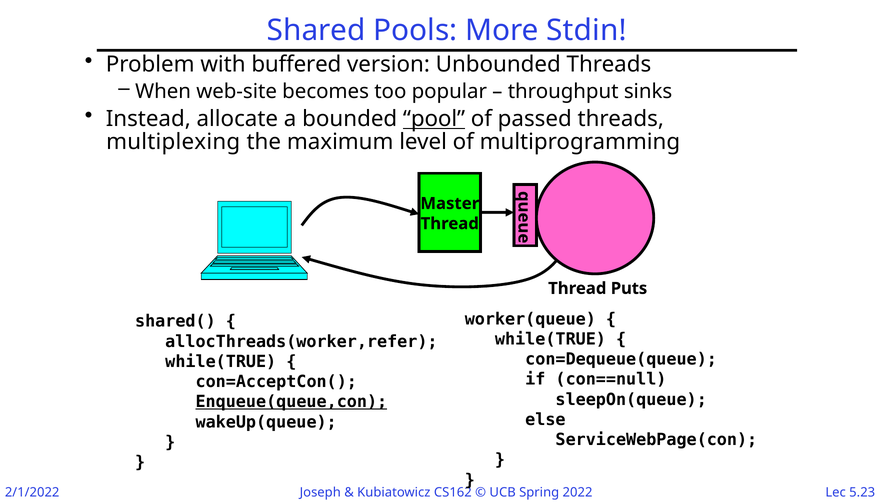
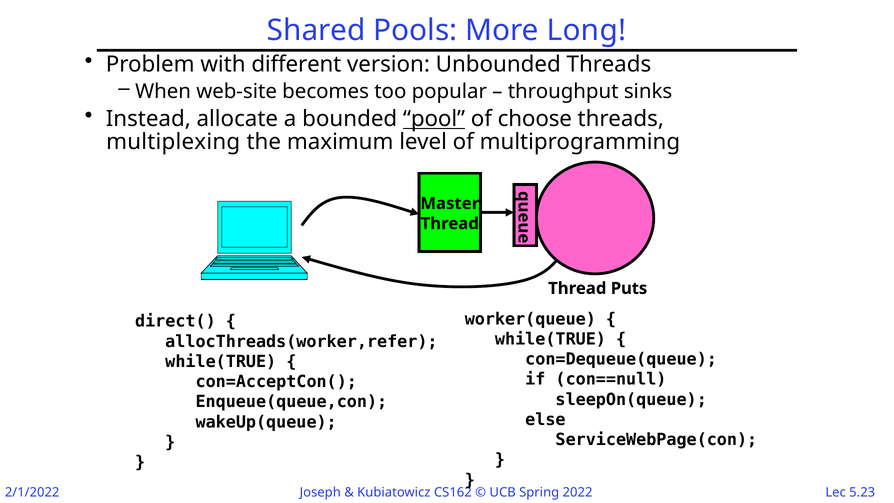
Stdin: Stdin -> Long
buffered: buffered -> different
passed: passed -> choose
shared(: shared( -> direct(
Enqueue(queue,con underline: present -> none
